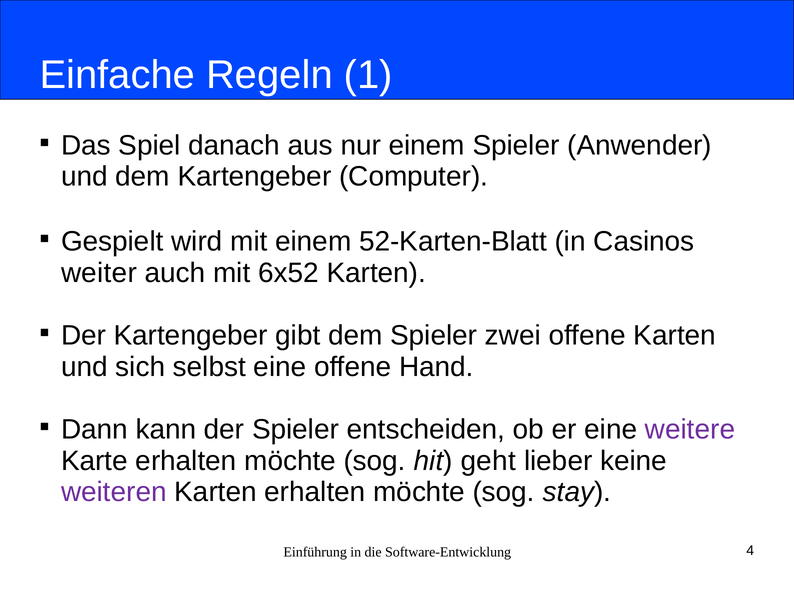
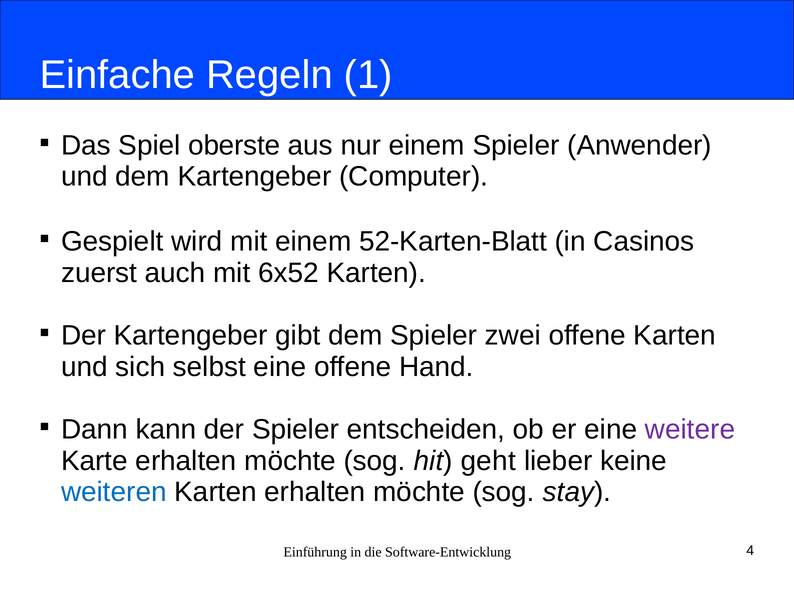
danach: danach -> oberste
weiter: weiter -> zuerst
weiteren colour: purple -> blue
